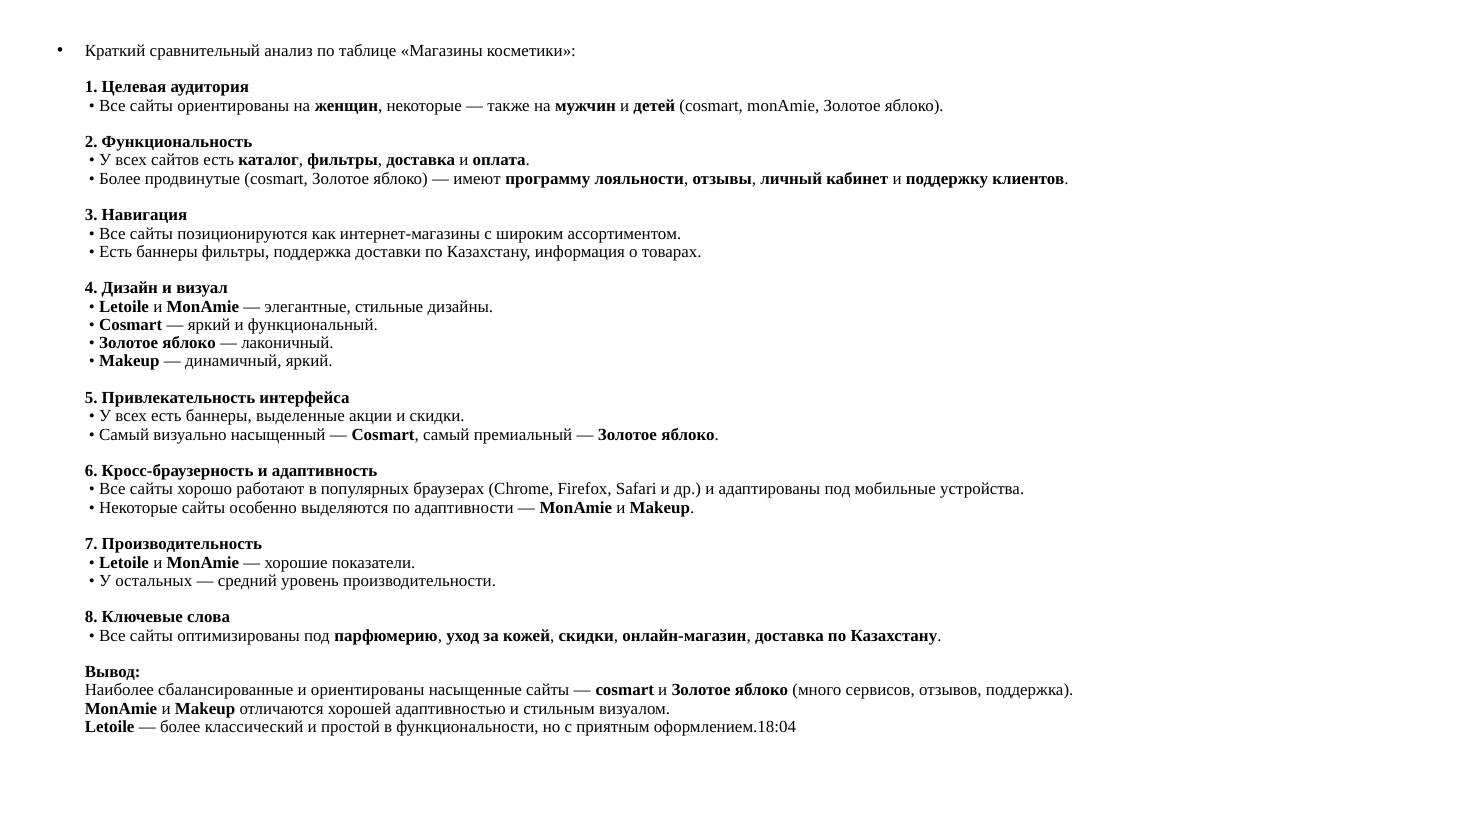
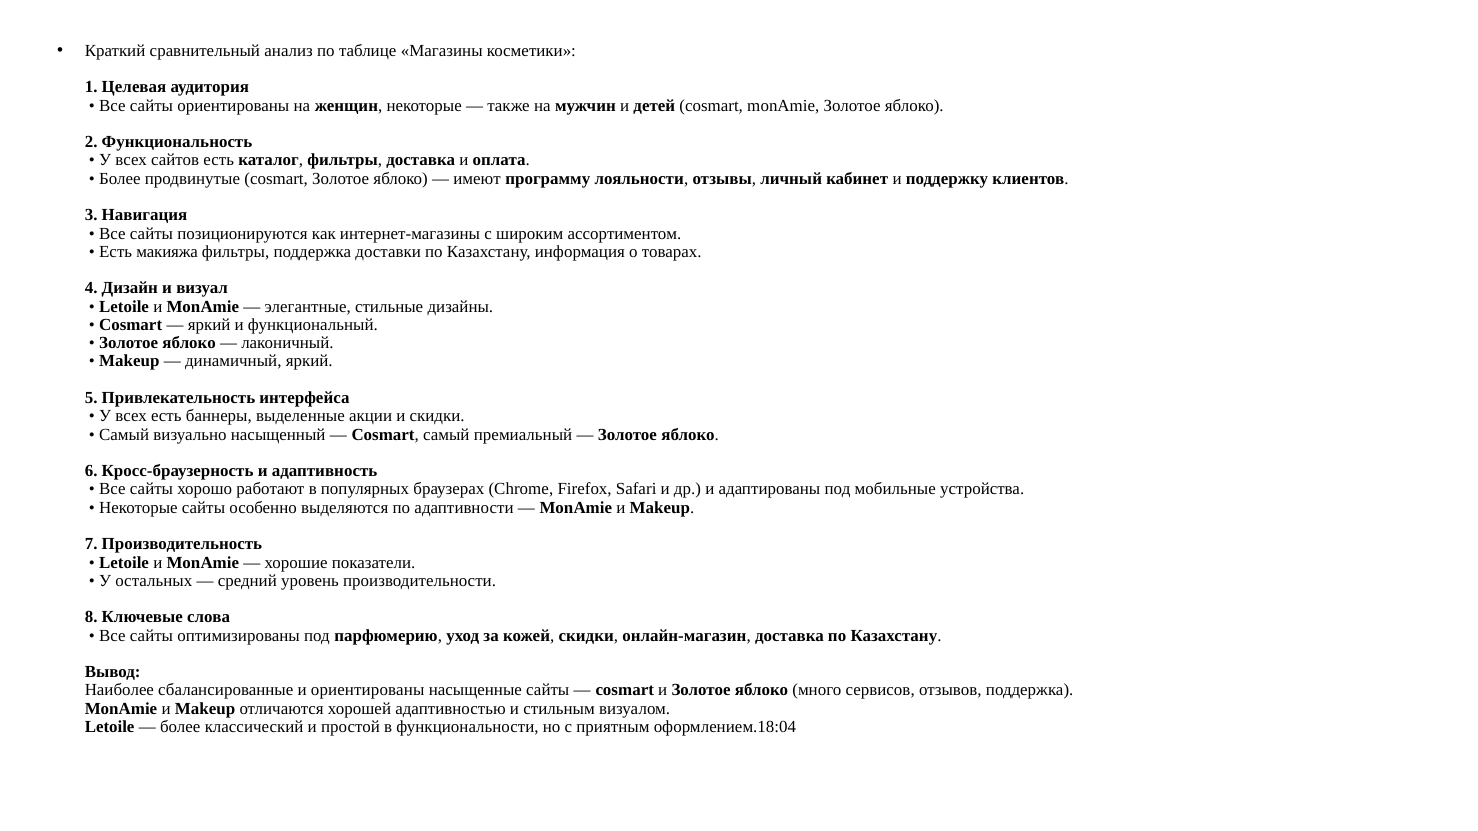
баннеры at (167, 252): баннеры -> макияжа
